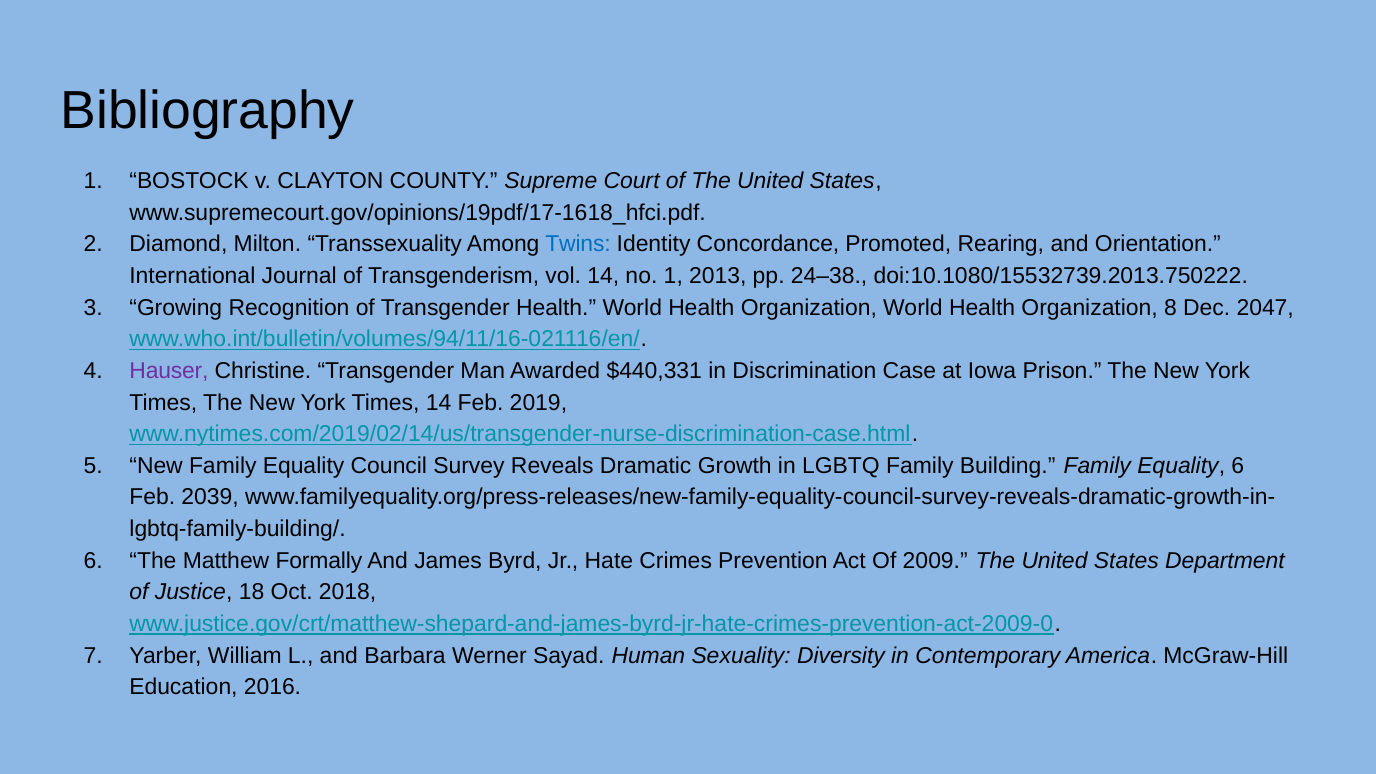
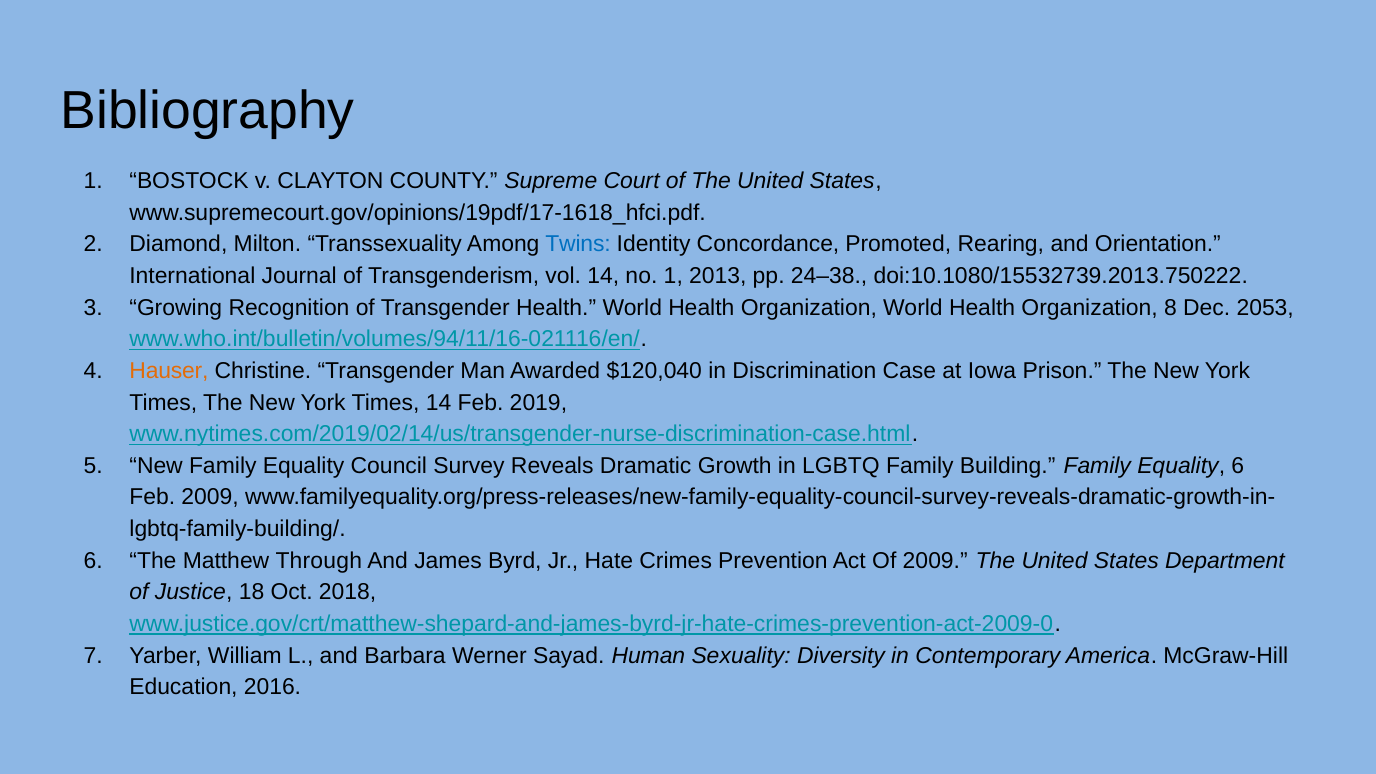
2047: 2047 -> 2053
Hauser colour: purple -> orange
$440,331: $440,331 -> $120,040
Feb 2039: 2039 -> 2009
Formally: Formally -> Through
